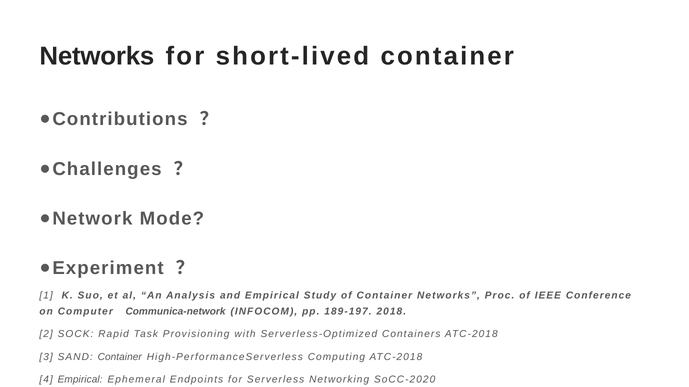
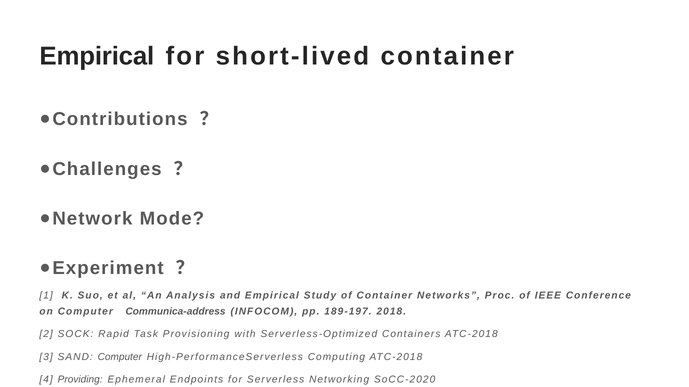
Networks at (97, 56): Networks -> Empirical
Communica-network: Communica-network -> Communica-address
SAND Container: Container -> Computer
4 Empirical: Empirical -> Providing
